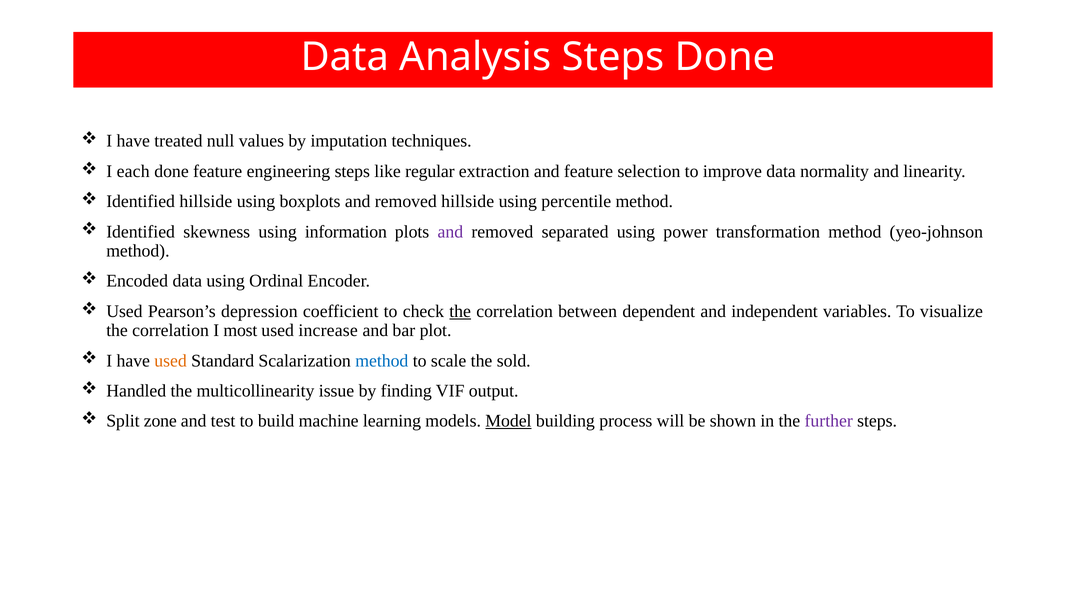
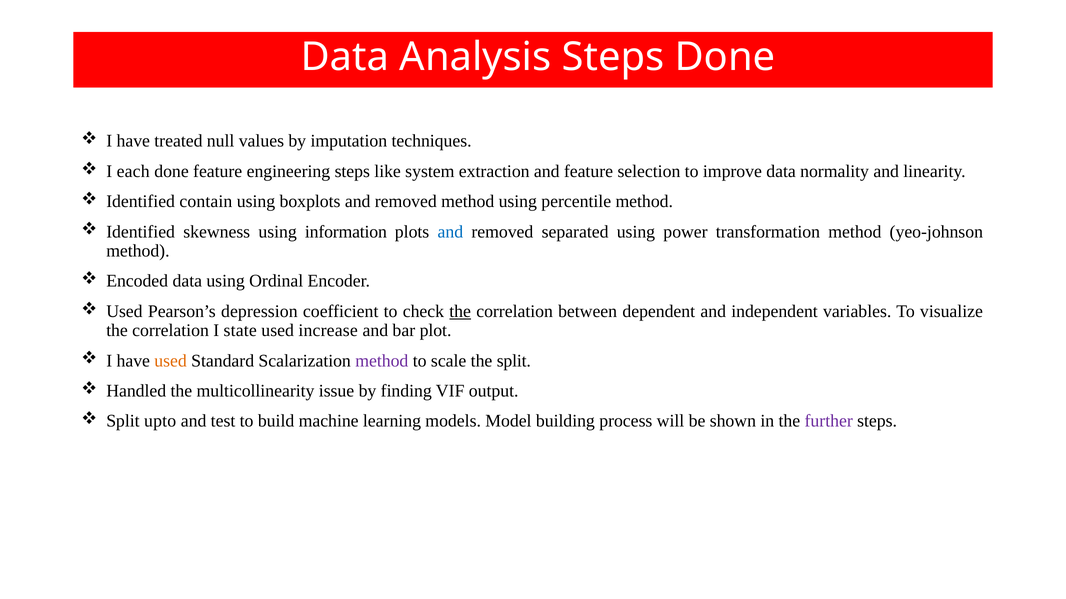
regular: regular -> system
Identified hillside: hillside -> contain
removed hillside: hillside -> method
and at (450, 232) colour: purple -> blue
most: most -> state
method at (382, 361) colour: blue -> purple
the sold: sold -> split
zone: zone -> upto
Model underline: present -> none
